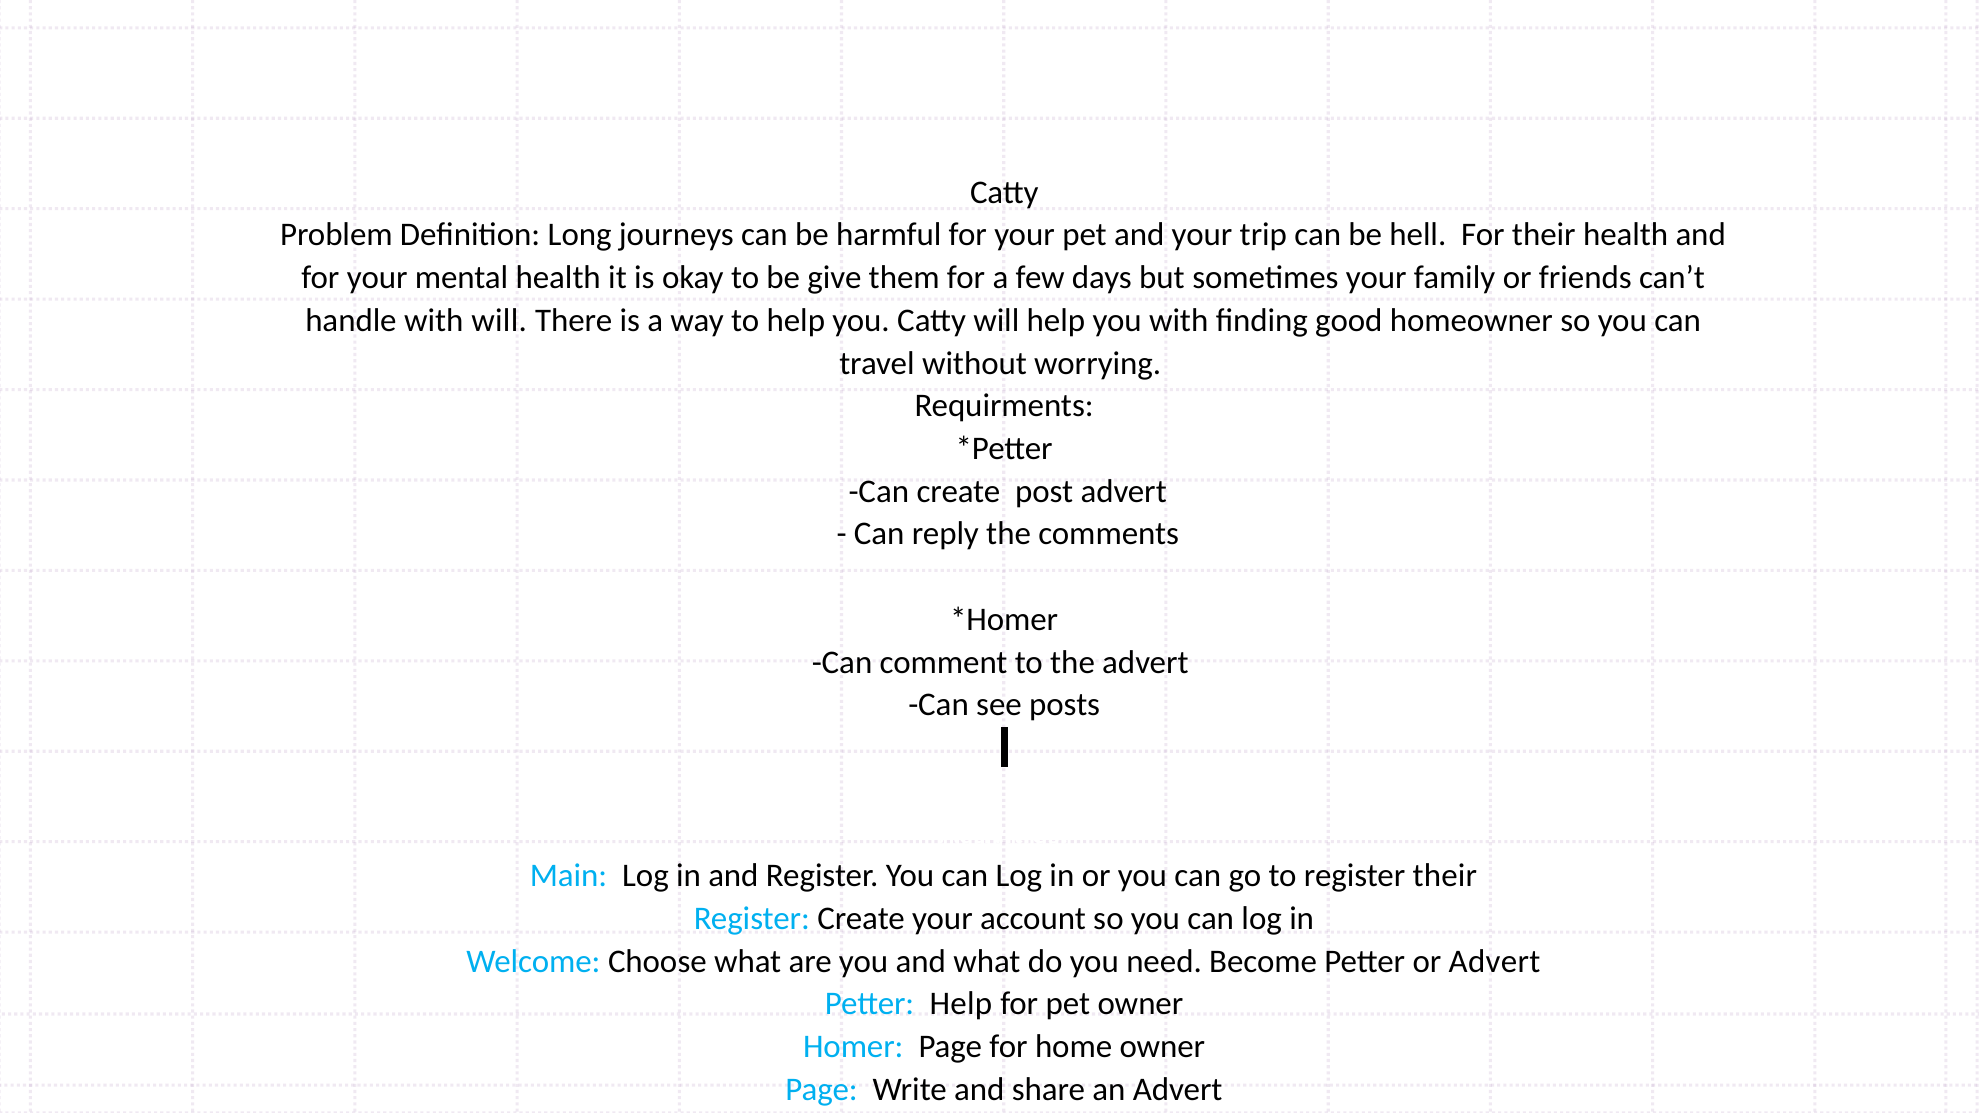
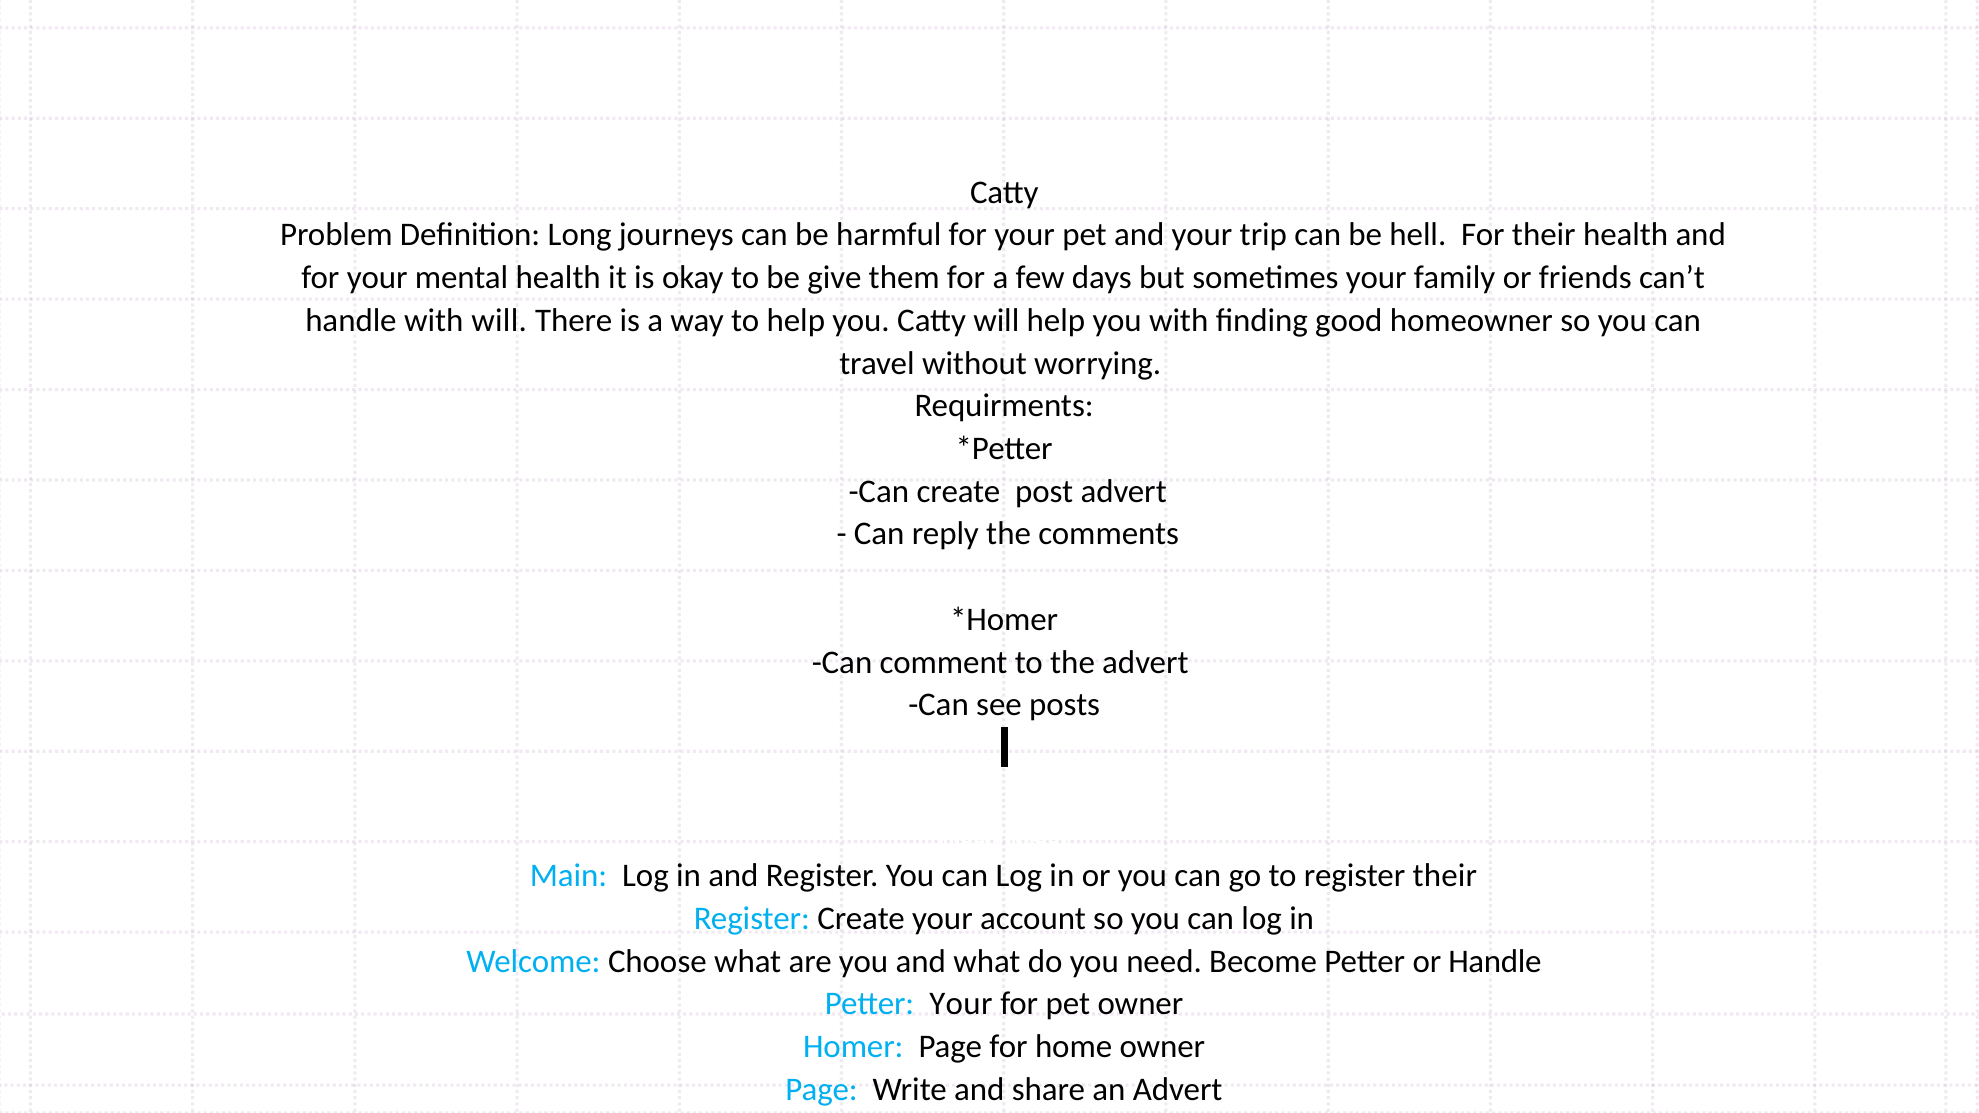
or Advert: Advert -> Handle
Petter Help: Help -> Your
